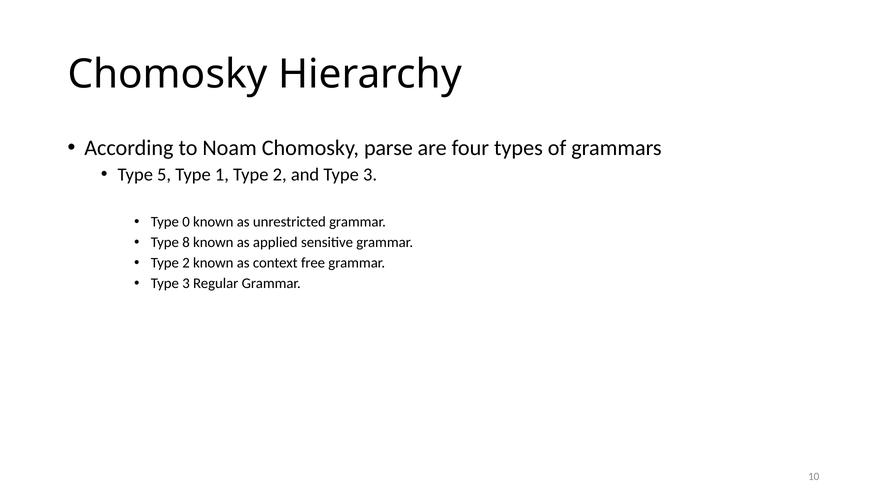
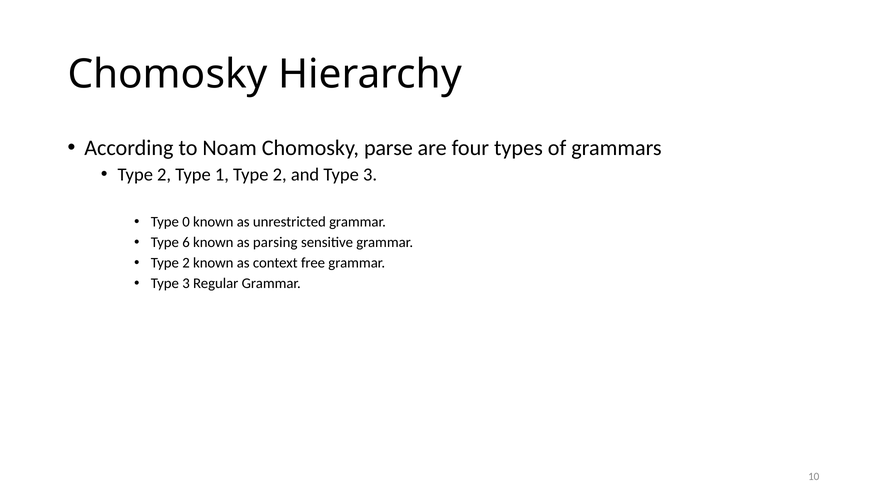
5 at (164, 175): 5 -> 2
8: 8 -> 6
applied: applied -> parsing
